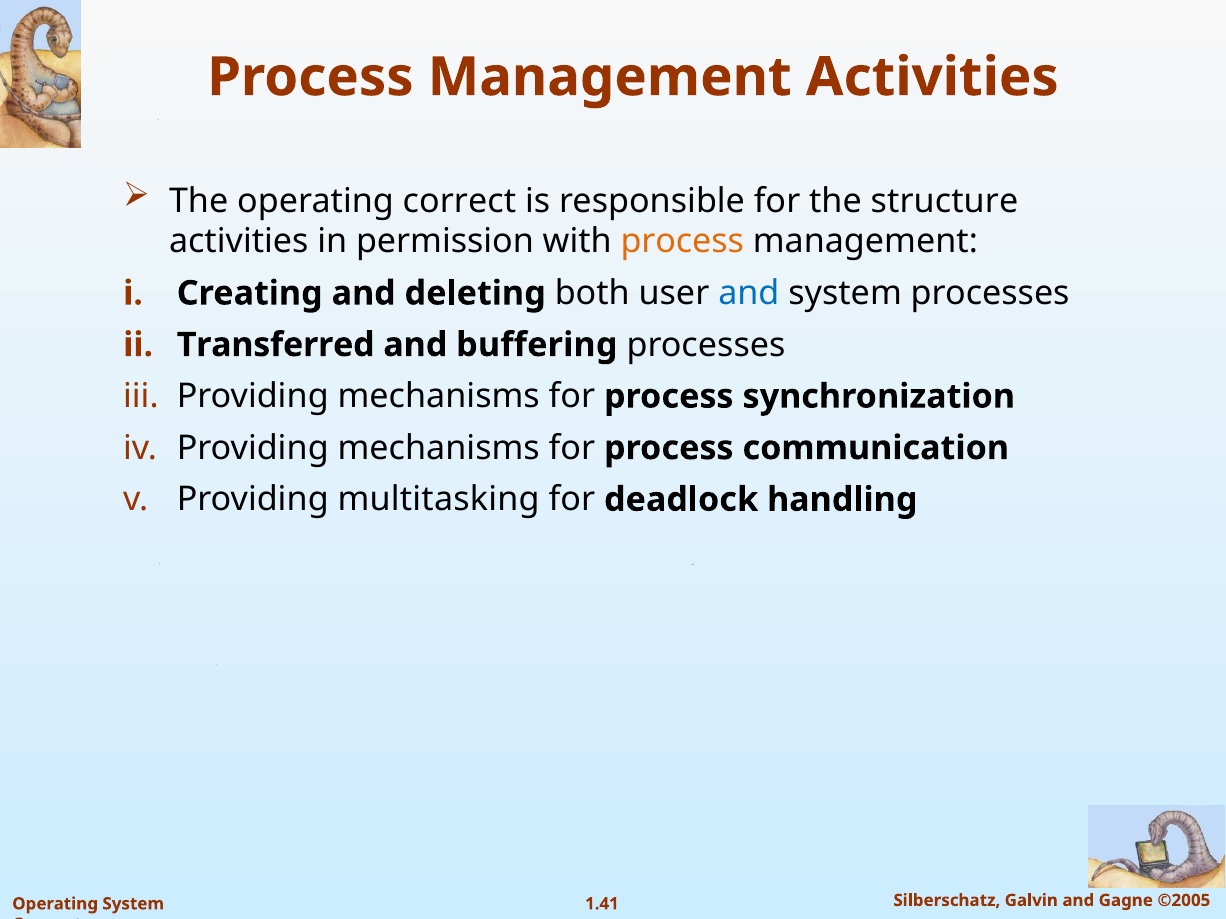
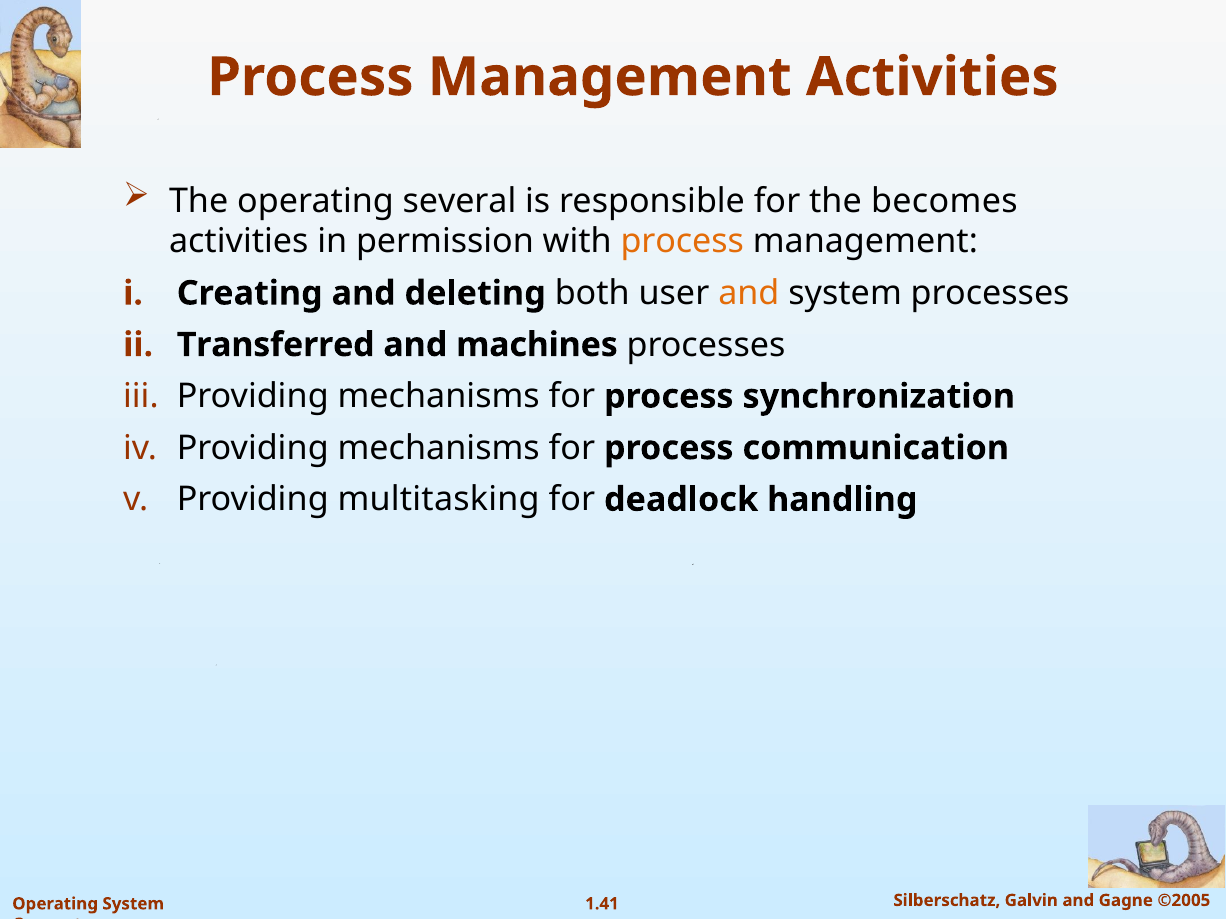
correct: correct -> several
structure: structure -> becomes
and at (749, 293) colour: blue -> orange
buffering: buffering -> machines
